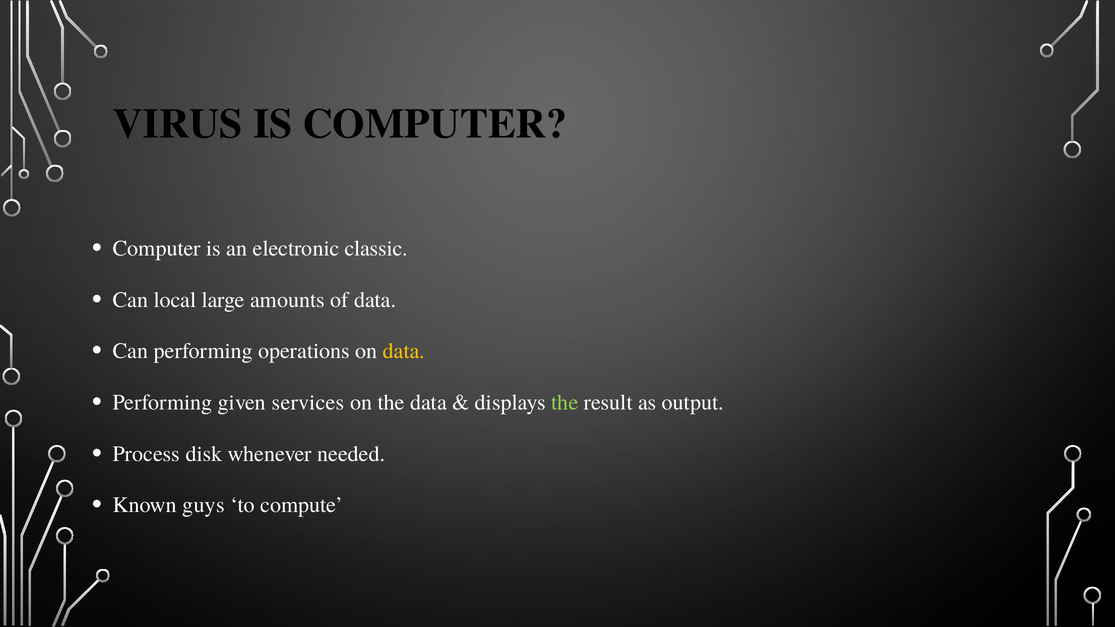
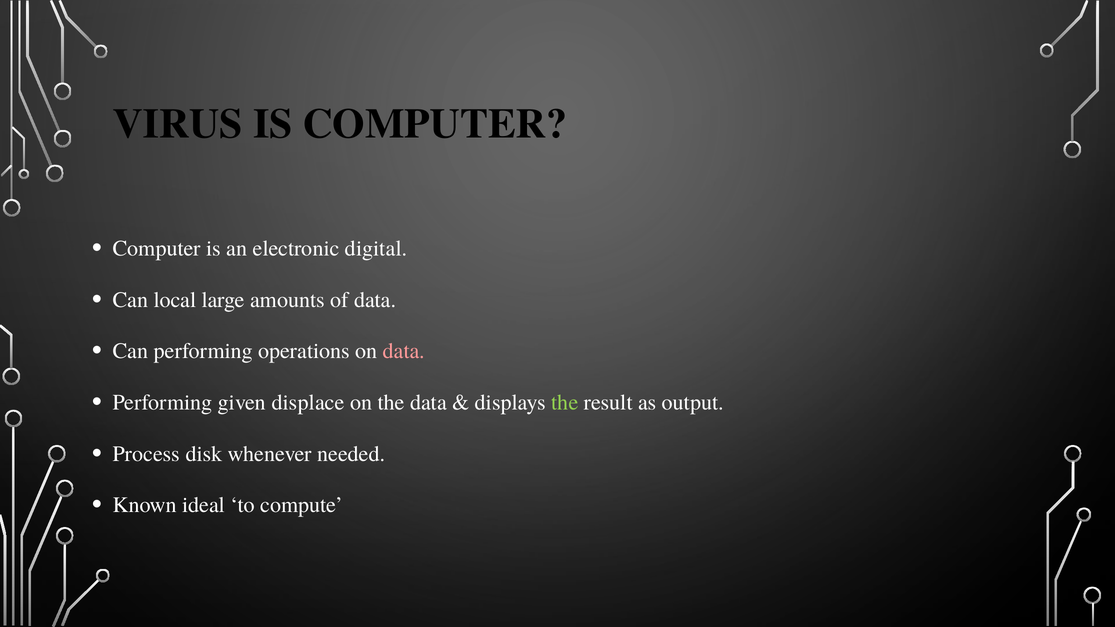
classic: classic -> digital
data at (404, 351) colour: yellow -> pink
services: services -> displace
guys: guys -> ideal
